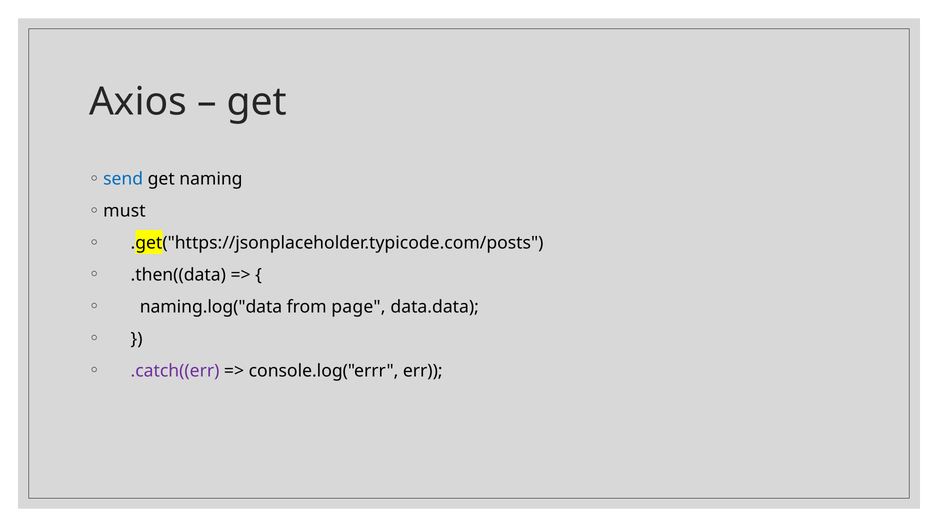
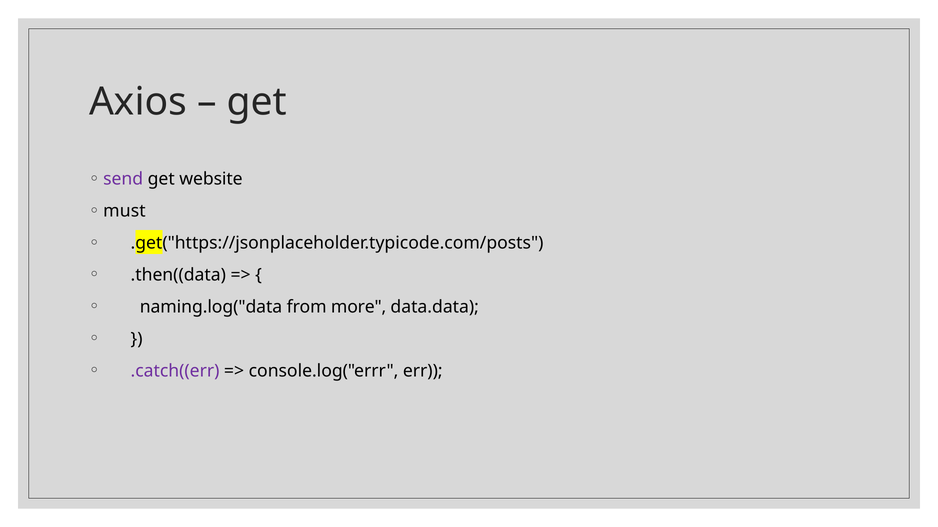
send colour: blue -> purple
naming: naming -> website
page: page -> more
